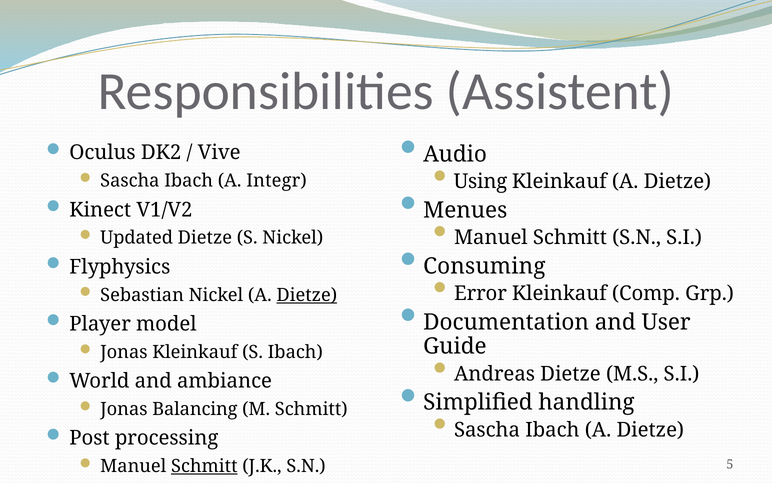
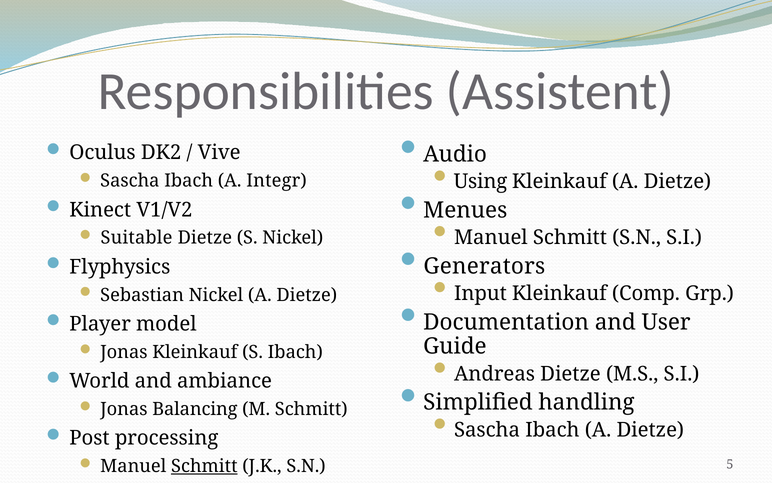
Updated: Updated -> Suitable
Consuming: Consuming -> Generators
Error: Error -> Input
Dietze at (307, 295) underline: present -> none
